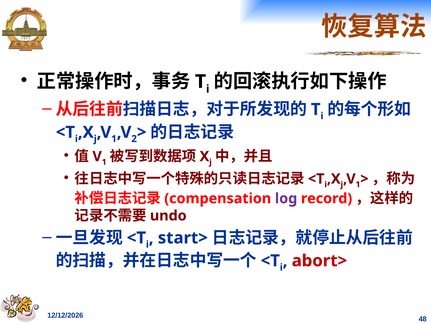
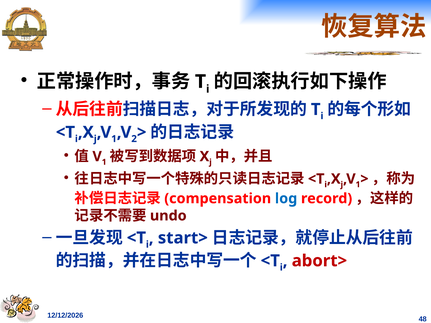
log colour: purple -> blue
